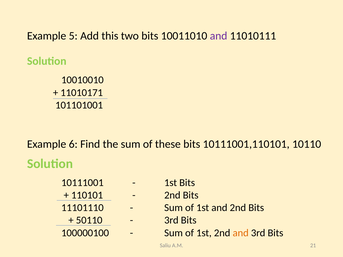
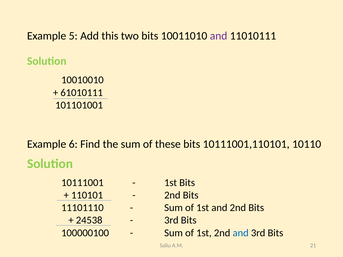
11010171: 11010171 -> 61010111
50110: 50110 -> 24538
and at (241, 233) colour: orange -> blue
